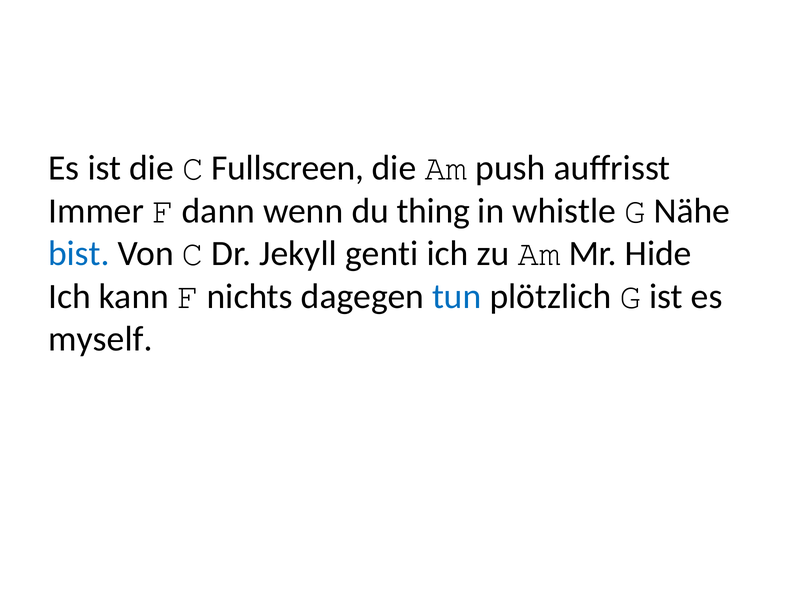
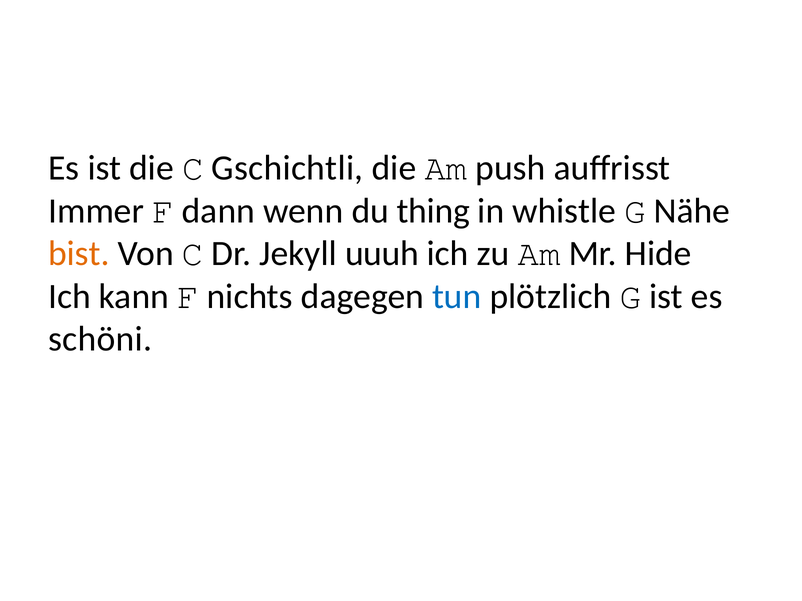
Fullscreen: Fullscreen -> Gschichtli
bist colour: blue -> orange
genti: genti -> uuuh
myself: myself -> schöni
